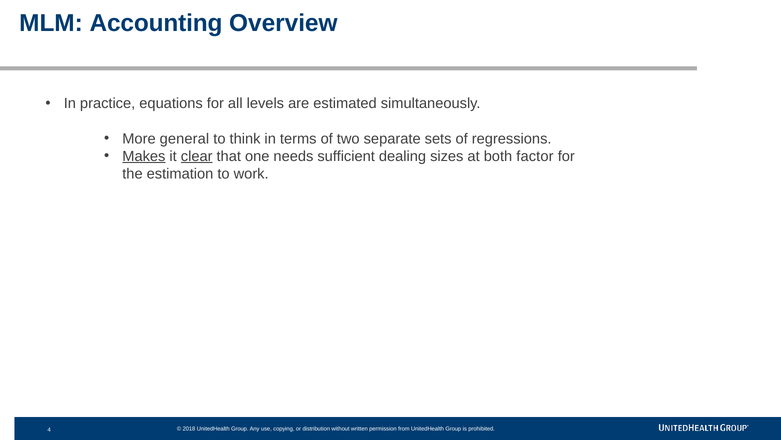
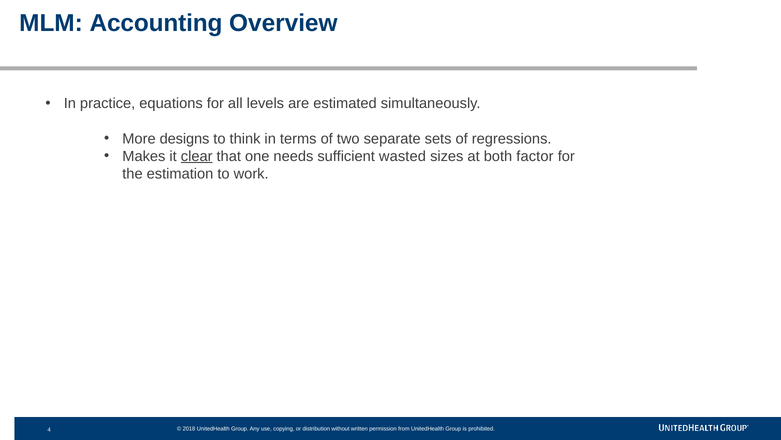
general: general -> designs
Makes underline: present -> none
dealing: dealing -> wasted
